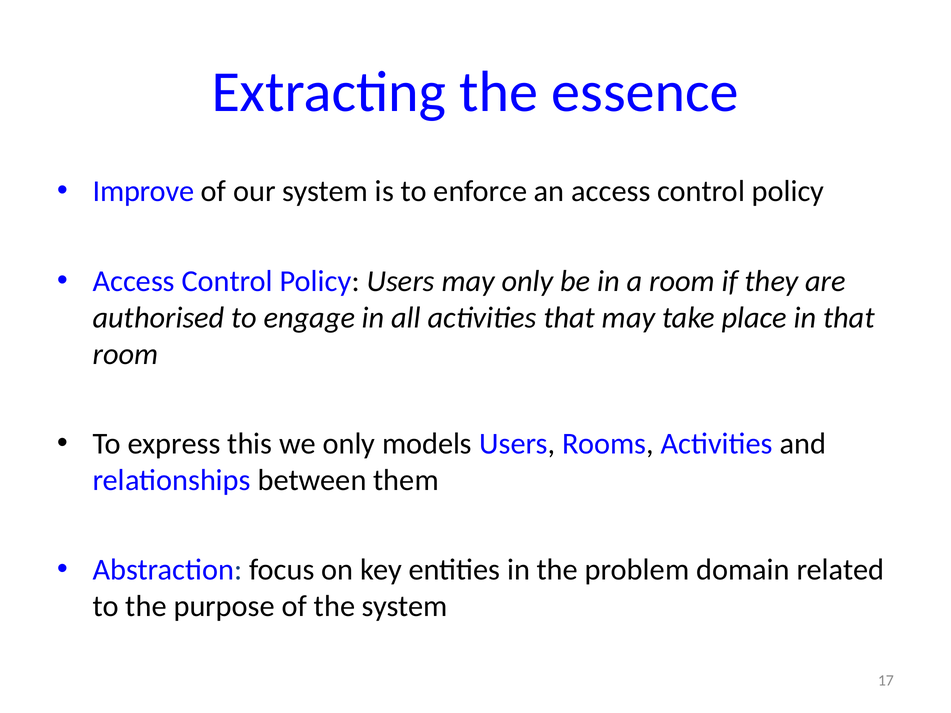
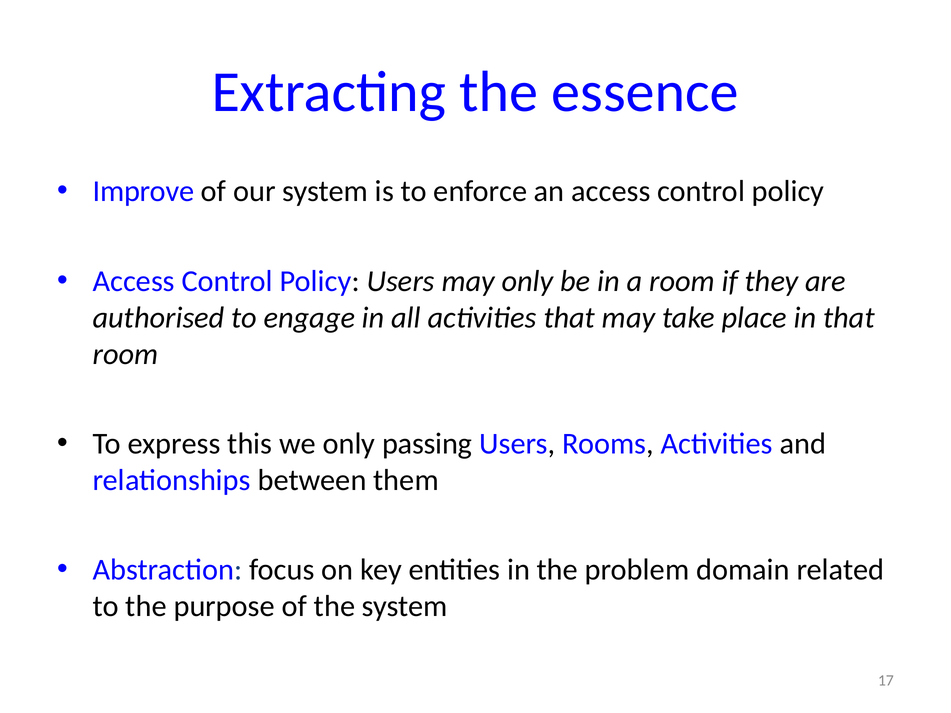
models: models -> passing
